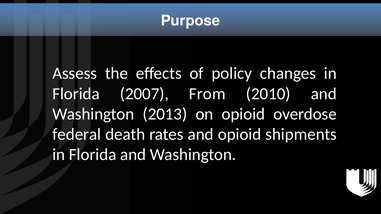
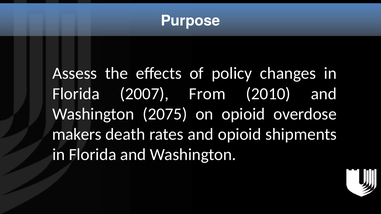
2013: 2013 -> 2075
federal: federal -> makers
